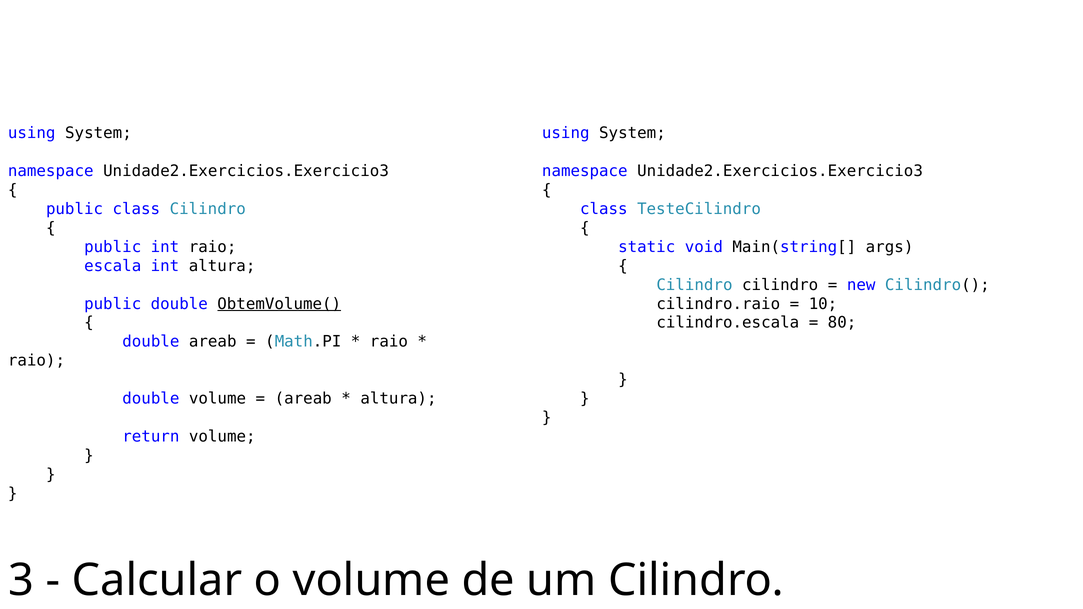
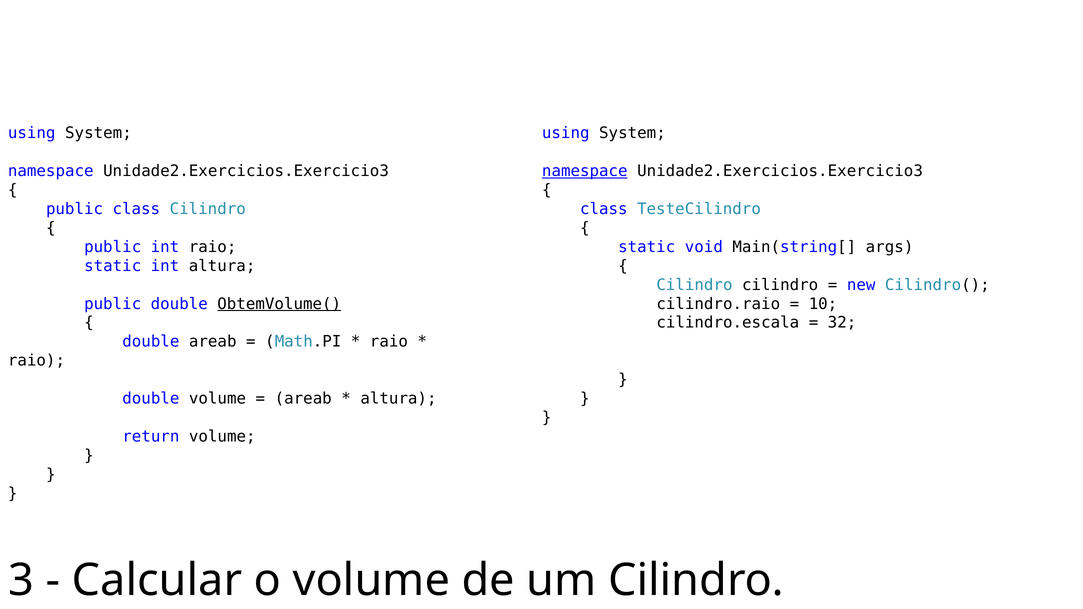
namespace at (585, 171) underline: none -> present
escala at (113, 266): escala -> static
80: 80 -> 32
